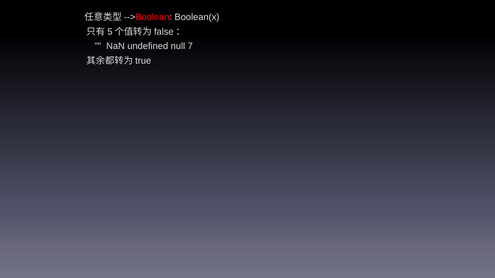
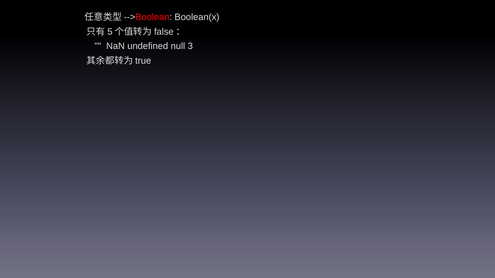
7: 7 -> 3
